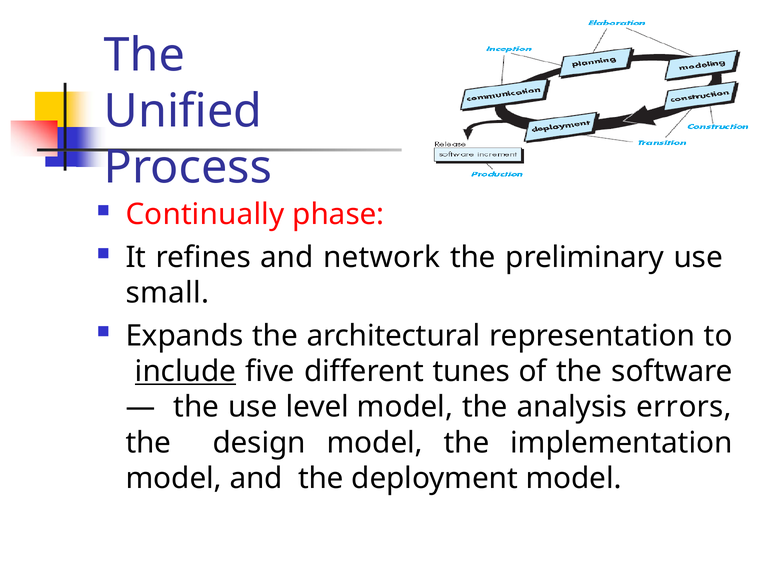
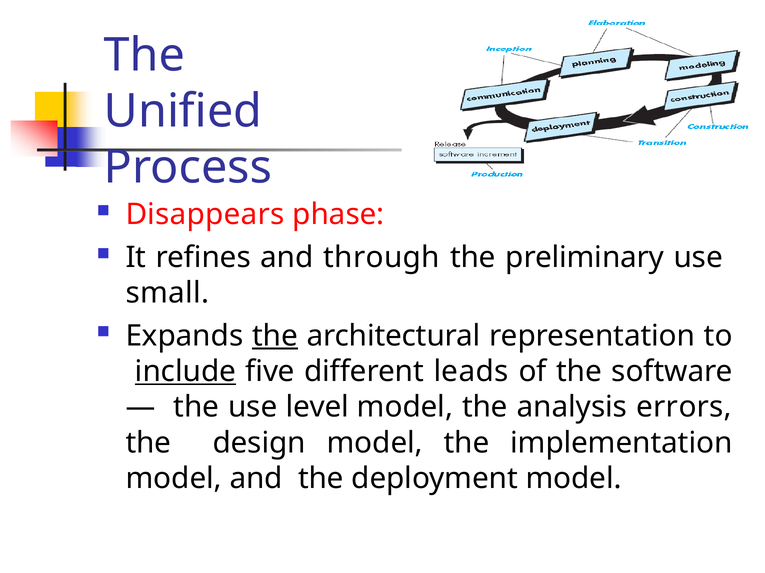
Continually: Continually -> Disappears
network: network -> through
the at (275, 336) underline: none -> present
tunes: tunes -> leads
